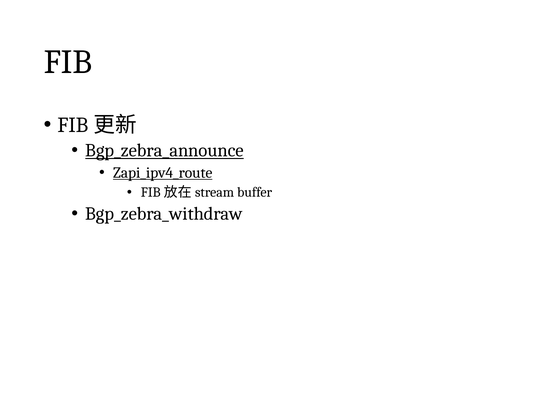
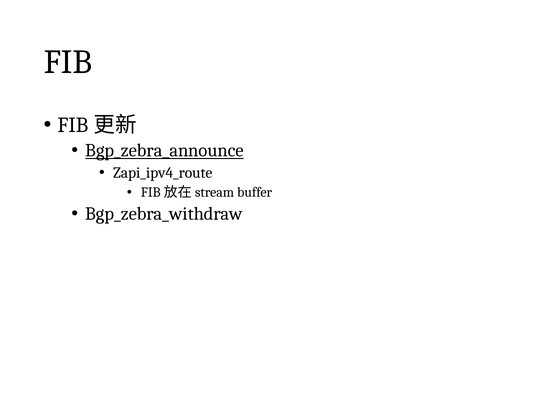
Zapi_ipv4_route underline: present -> none
